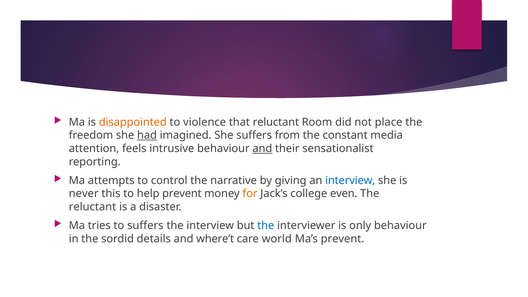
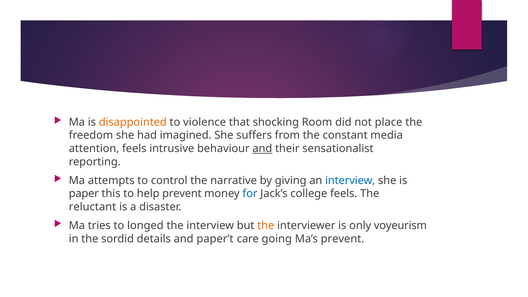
that reluctant: reluctant -> shocking
had underline: present -> none
never: never -> paper
for colour: orange -> blue
college even: even -> feels
to suffers: suffers -> longed
the at (266, 226) colour: blue -> orange
only behaviour: behaviour -> voyeurism
where’t: where’t -> paper’t
world: world -> going
